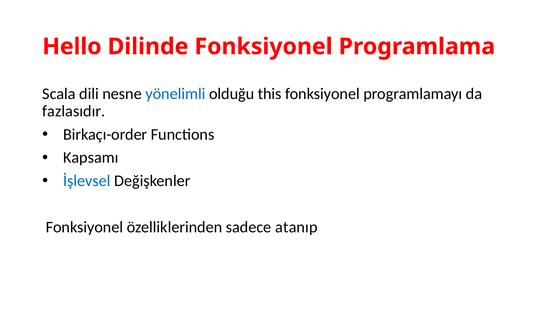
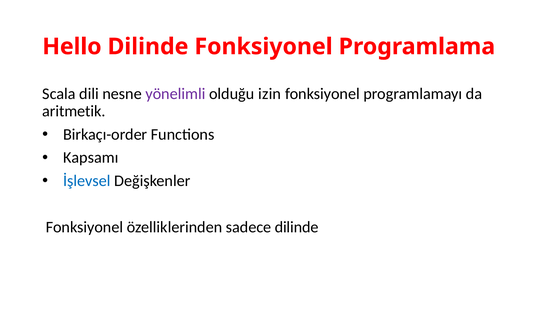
yönelimli colour: blue -> purple
this: this -> izin
fazlasıdır: fazlasıdır -> aritmetik
sadece atanıp: atanıp -> dilinde
